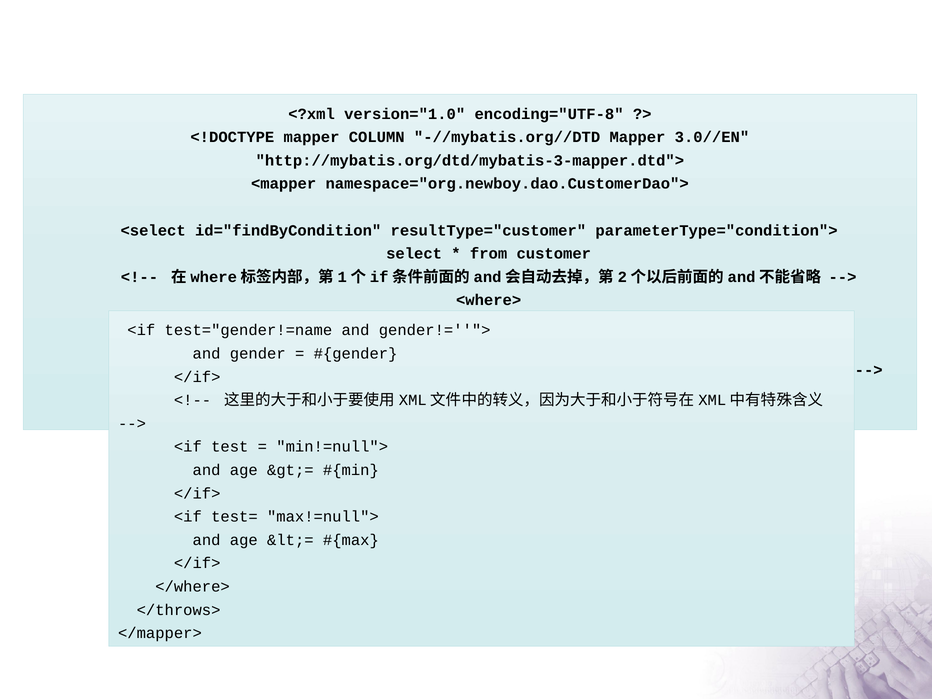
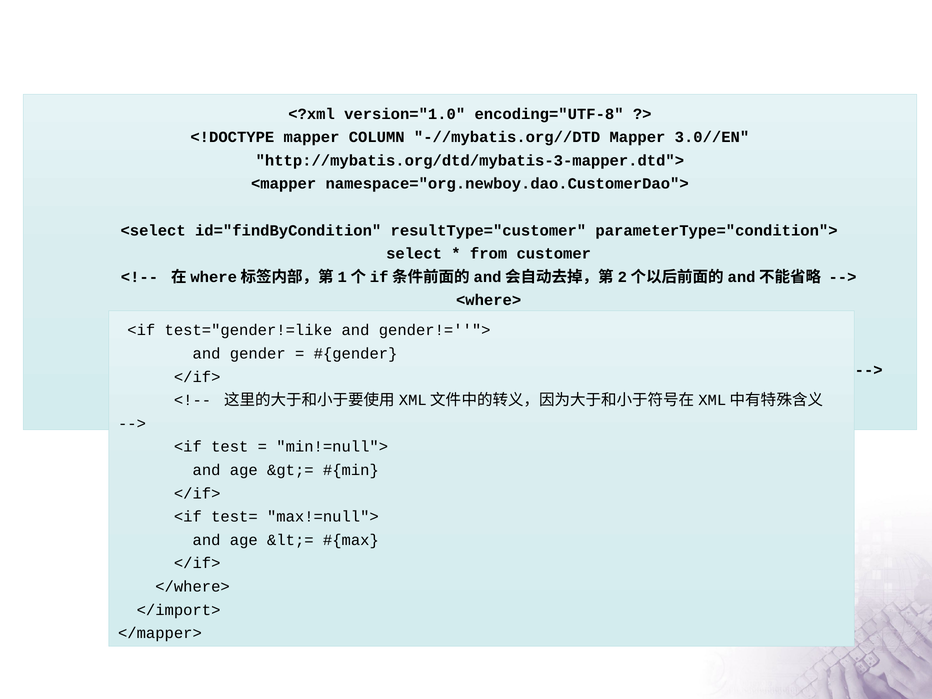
test="gender!=name: test="gender!=name -> test="gender!=like
</throws>: </throws> -> </import>
